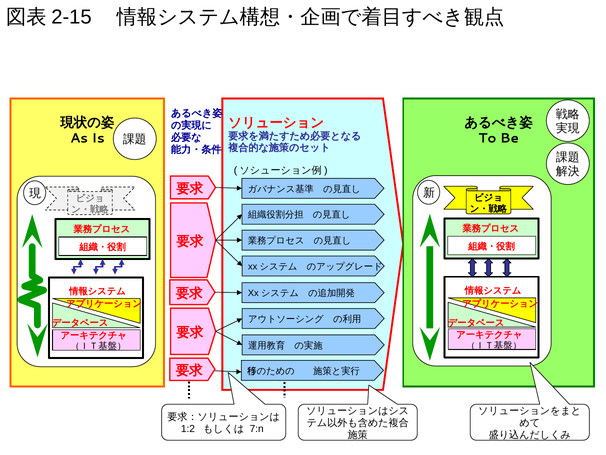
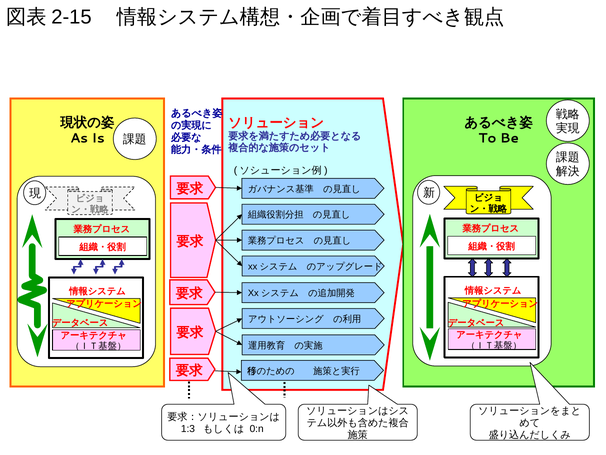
1:2: 1:2 -> 1:3
7:n: 7:n -> 0:n
